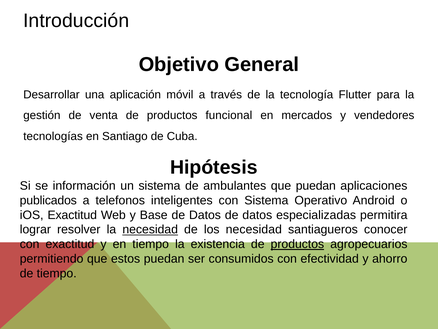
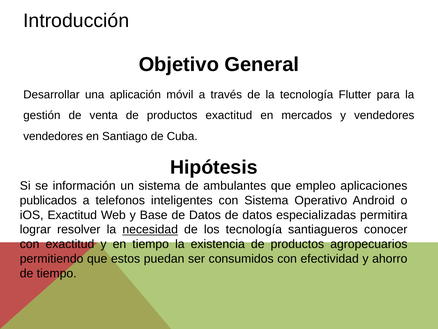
productos funcional: funcional -> exactitud
tecnologías at (53, 136): tecnologías -> vendedores
que puedan: puedan -> empleo
los necesidad: necesidad -> tecnología
productos at (297, 244) underline: present -> none
